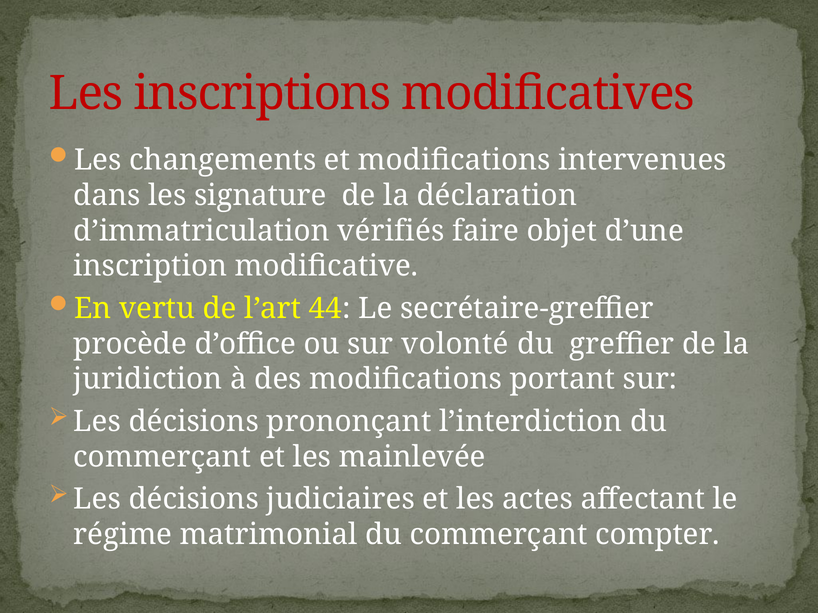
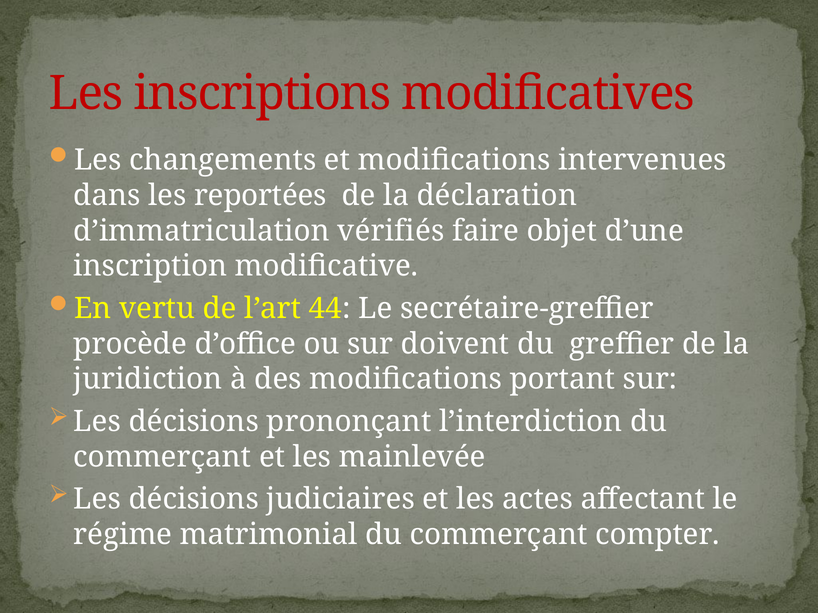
signature: signature -> reportées
volonté: volonté -> doivent
